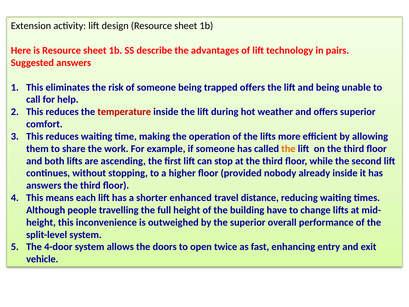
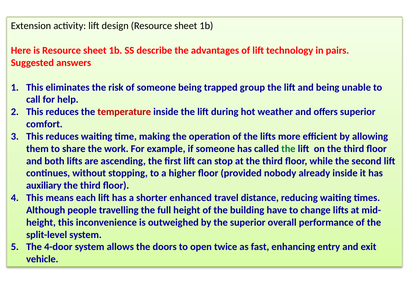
trapped offers: offers -> group
the at (288, 149) colour: orange -> green
answers at (44, 185): answers -> auxiliary
